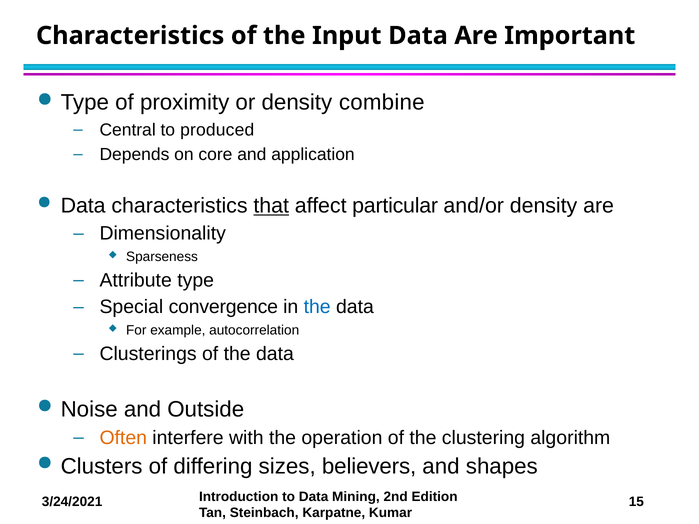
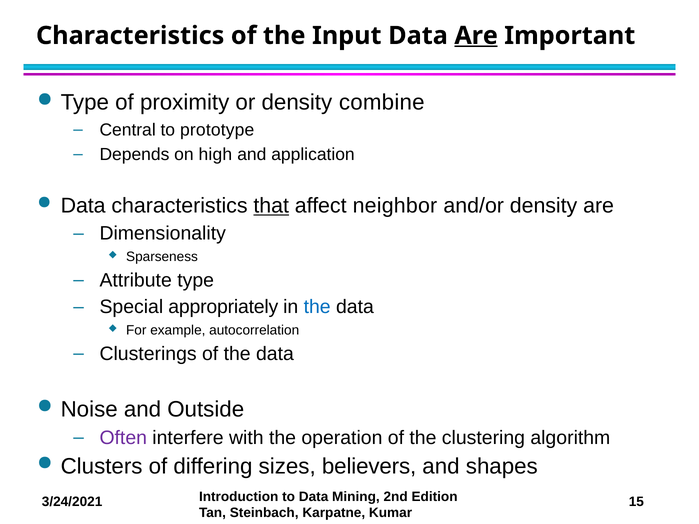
Are at (476, 36) underline: none -> present
produced: produced -> prototype
core: core -> high
particular: particular -> neighbor
convergence: convergence -> appropriately
Often colour: orange -> purple
